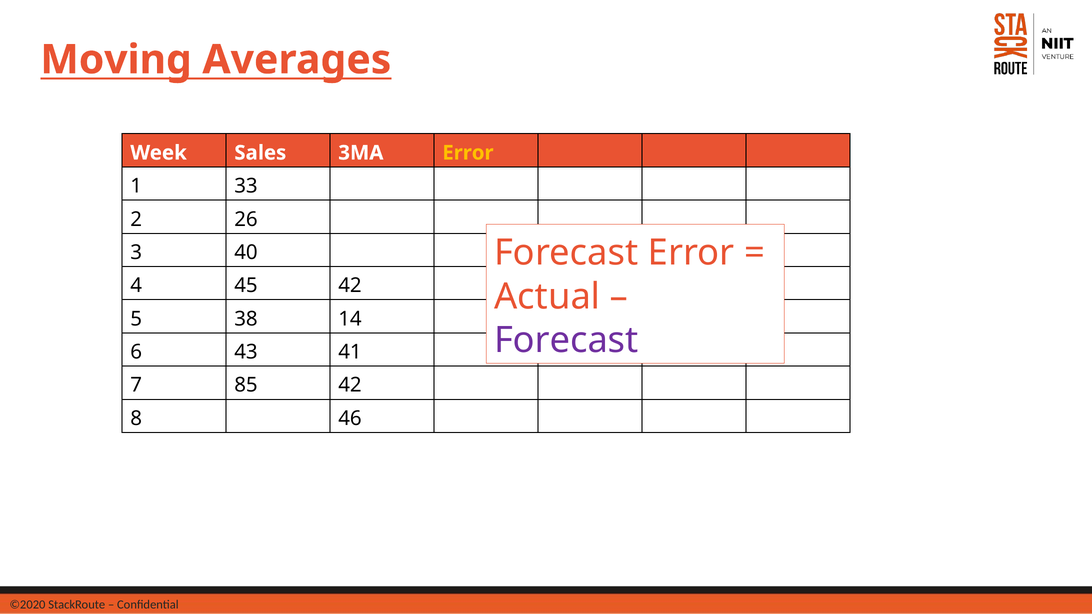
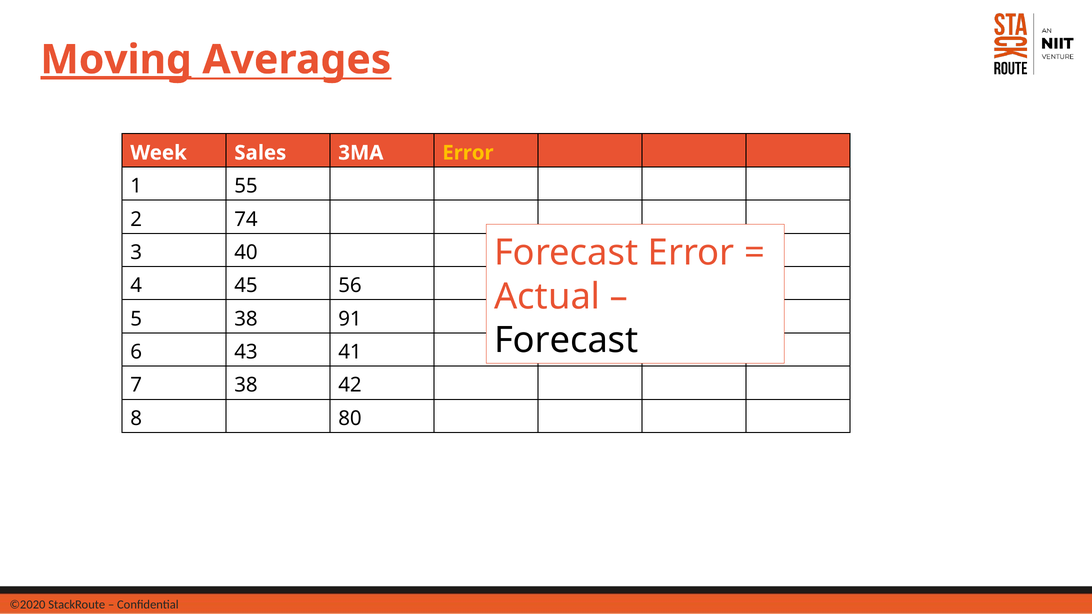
Moving underline: none -> present
33: 33 -> 55
26: 26 -> 74
45 42: 42 -> 56
14: 14 -> 91
Forecast at (566, 340) colour: purple -> black
7 85: 85 -> 38
46: 46 -> 80
